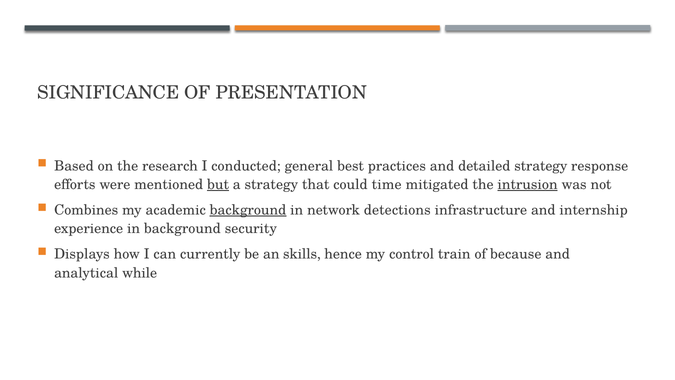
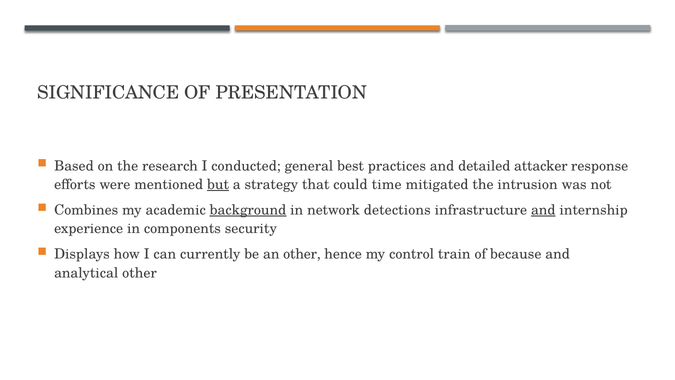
detailed strategy: strategy -> attacker
intrusion underline: present -> none
and at (543, 210) underline: none -> present
in background: background -> components
an skills: skills -> other
analytical while: while -> other
